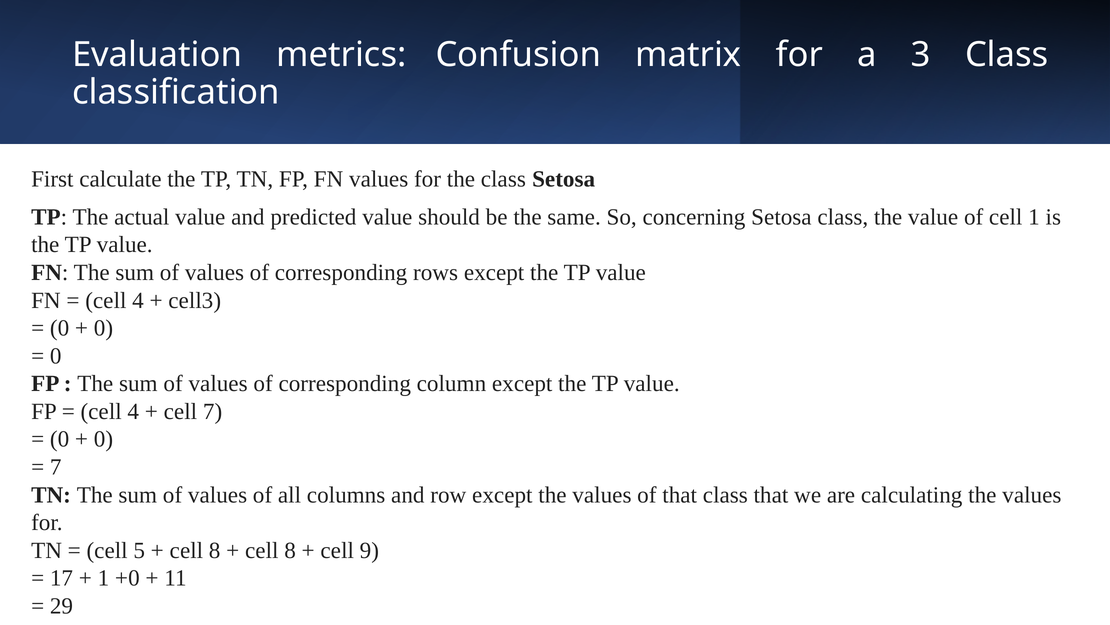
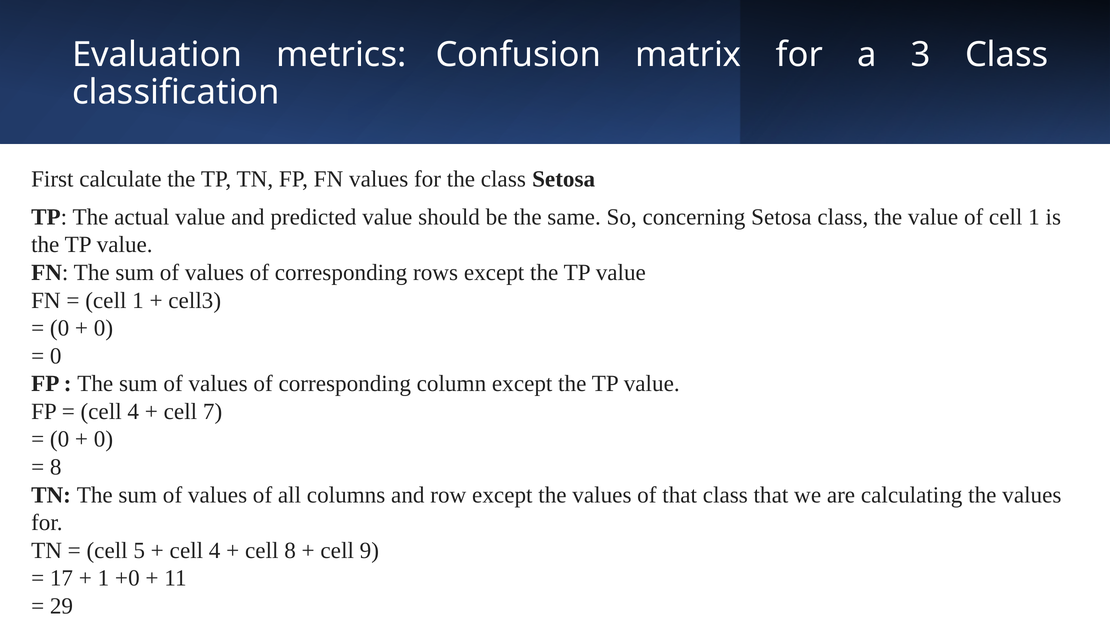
4 at (138, 300): 4 -> 1
7 at (56, 467): 7 -> 8
8 at (215, 550): 8 -> 4
